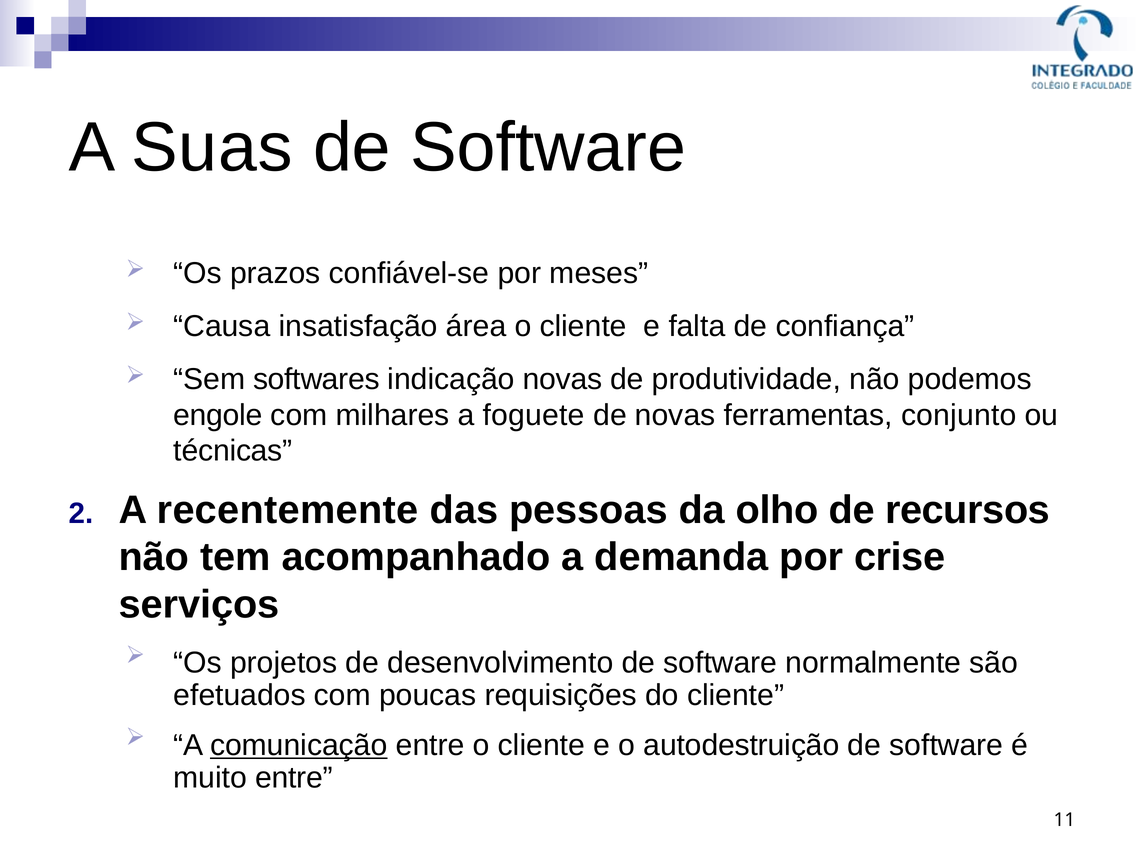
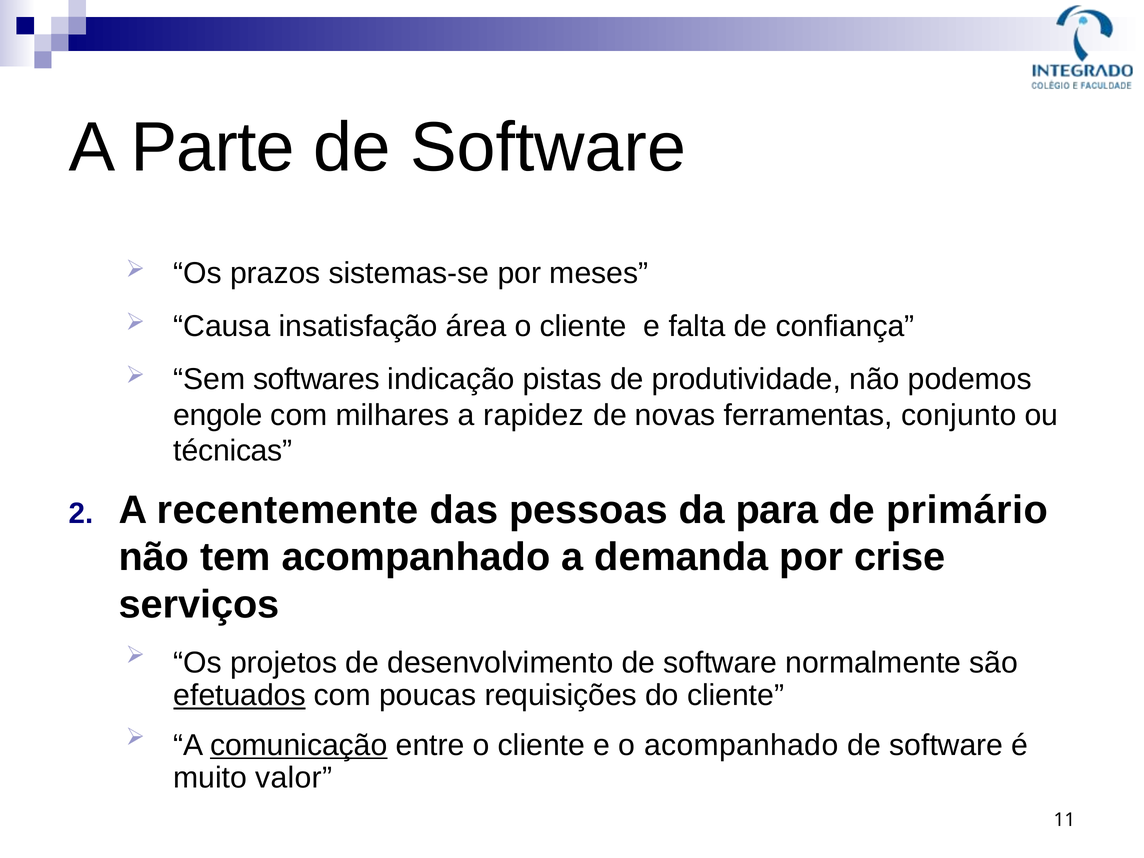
Suas: Suas -> Parte
confiável-se: confiável-se -> sistemas-se
indicação novas: novas -> pistas
foguete: foguete -> rapidez
olho: olho -> para
recursos: recursos -> primário
efetuados underline: none -> present
o autodestruição: autodestruição -> acompanhado
muito entre: entre -> valor
